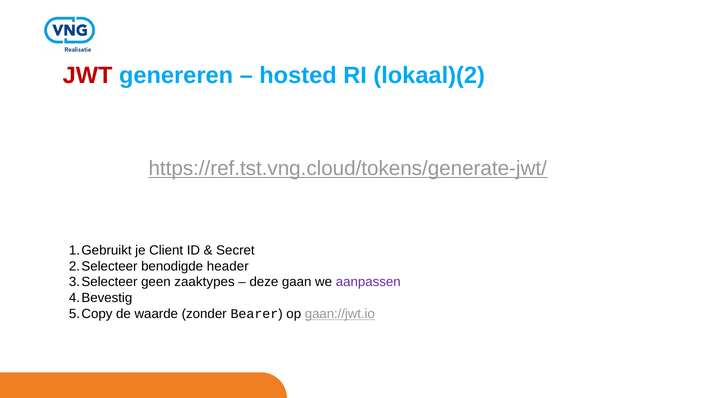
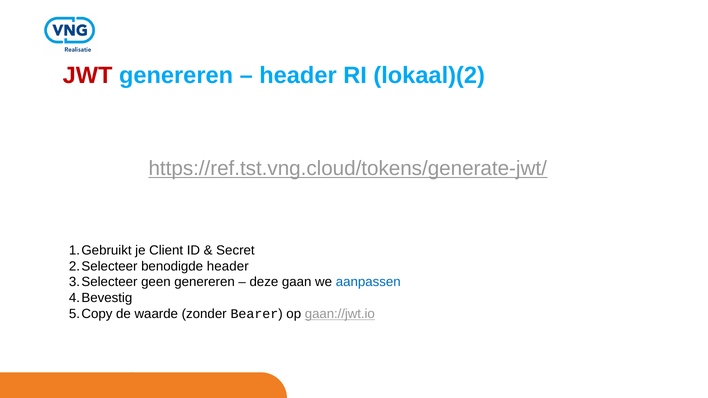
hosted at (298, 75): hosted -> header
geen zaaktypes: zaaktypes -> genereren
aanpassen colour: purple -> blue
